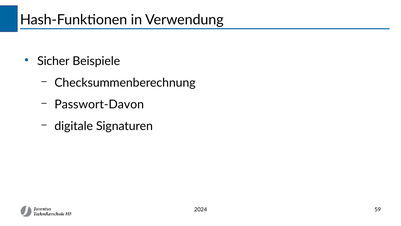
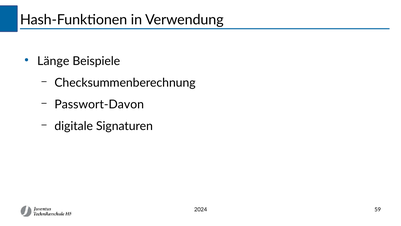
Sicher: Sicher -> Länge
